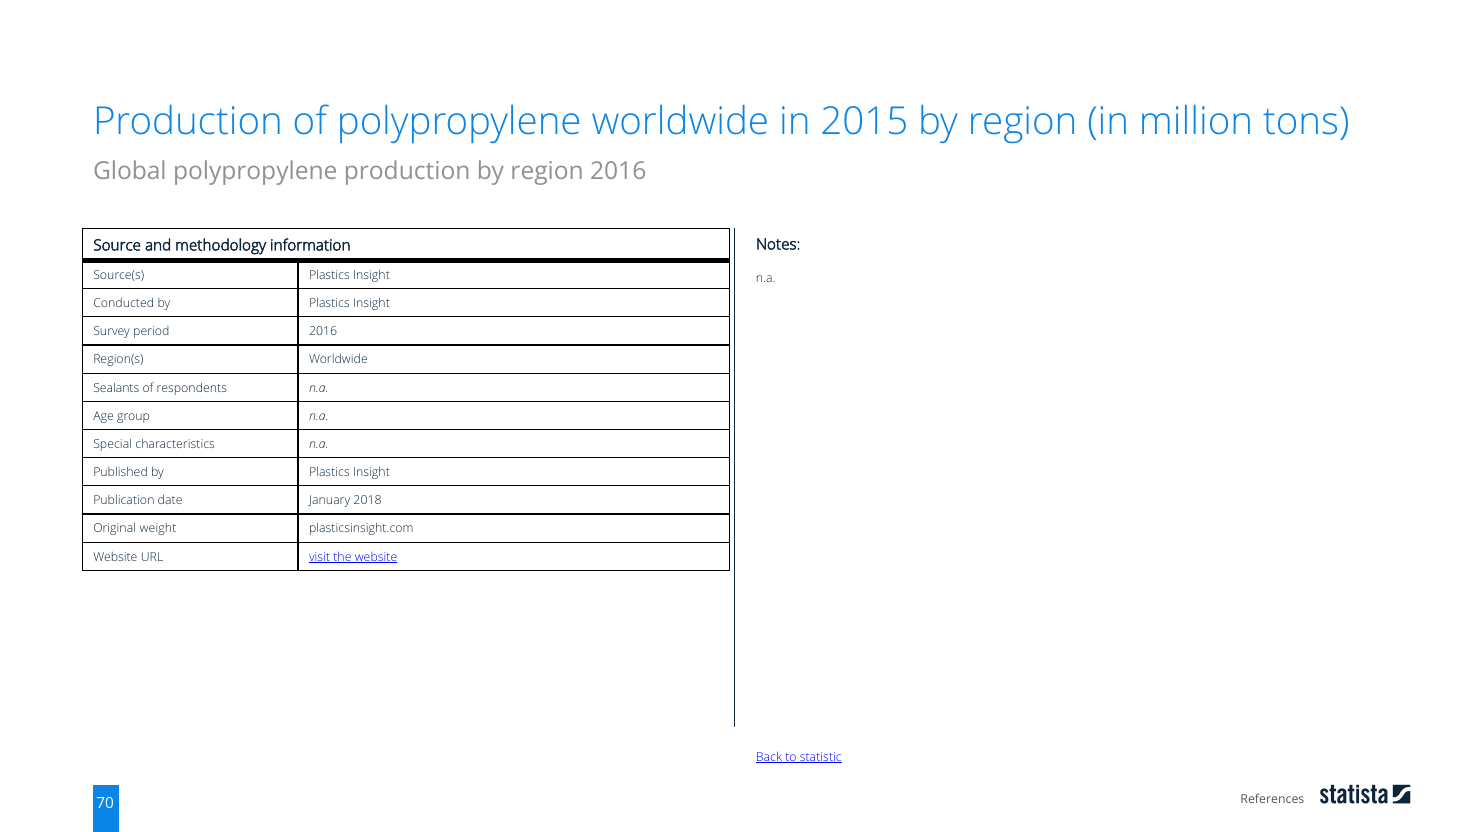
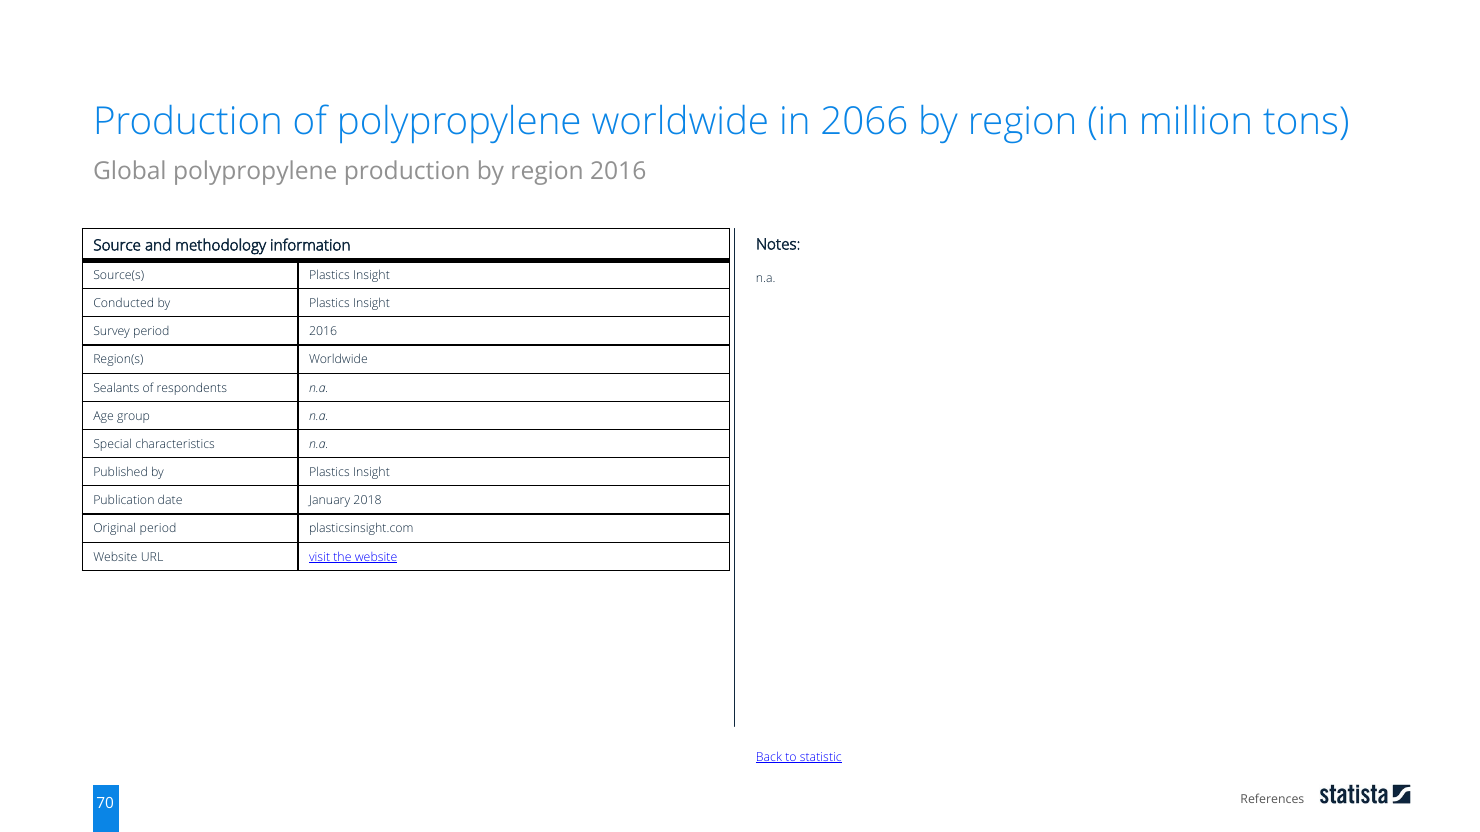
2015: 2015 -> 2066
Original weight: weight -> period
